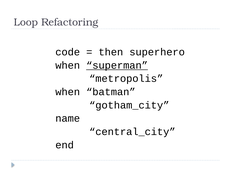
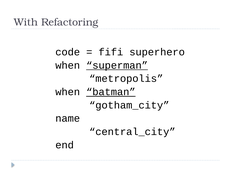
Loop: Loop -> With
then: then -> fifi
batman underline: none -> present
